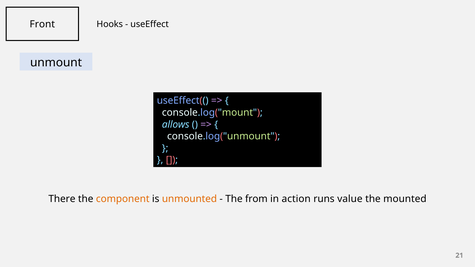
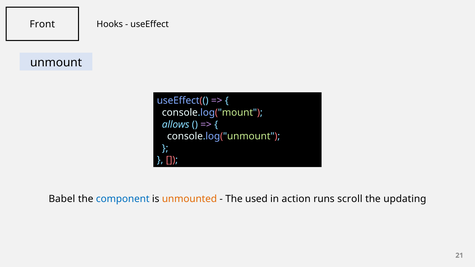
There: There -> Babel
component colour: orange -> blue
from: from -> used
value: value -> scroll
mounted: mounted -> updating
